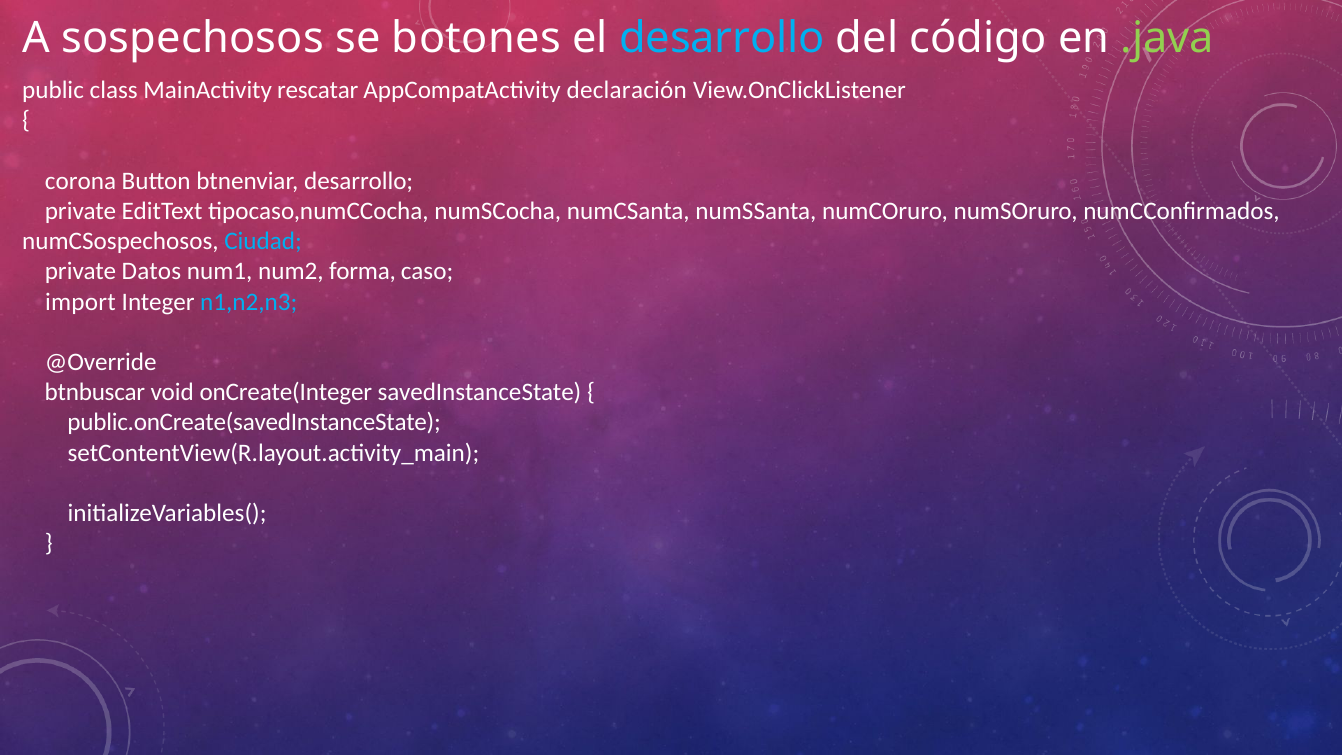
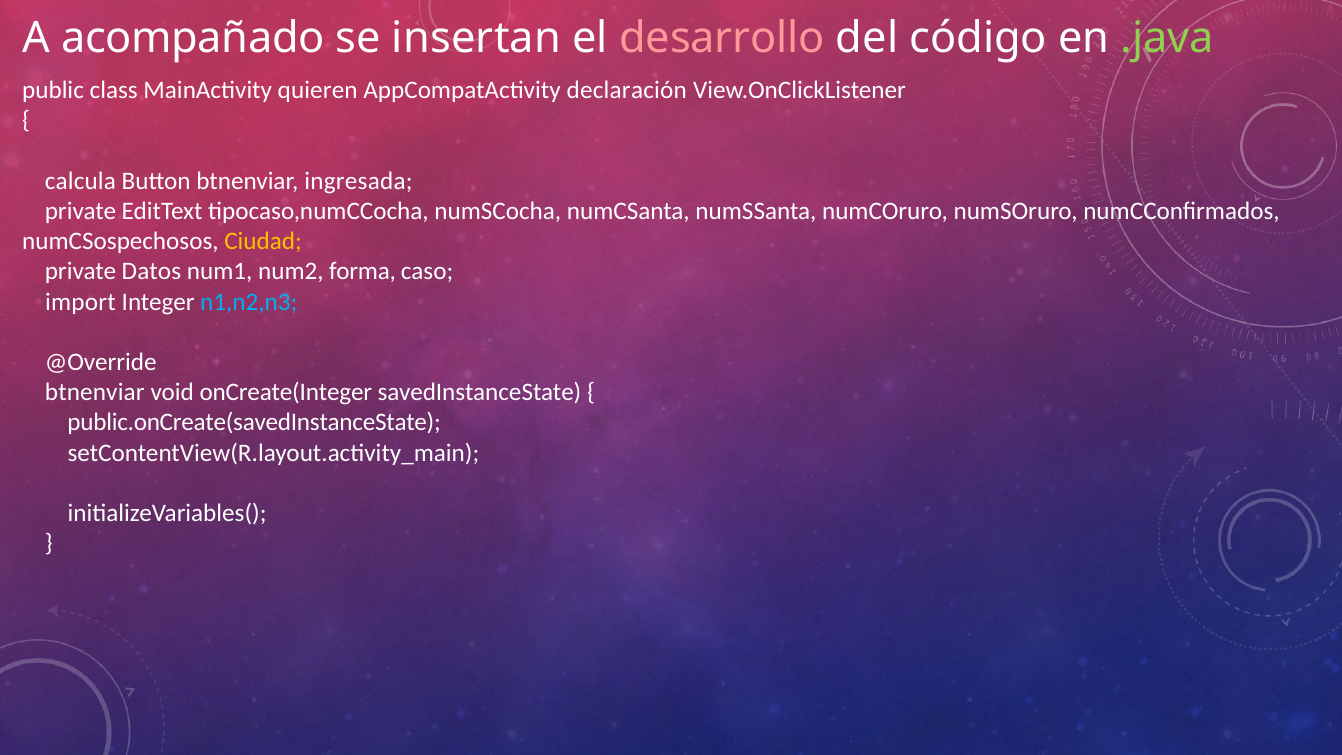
sospechosos: sospechosos -> acompañado
botones: botones -> insertan
desarrollo at (722, 38) colour: light blue -> pink
rescatar: rescatar -> quieren
corona: corona -> calcula
btnenviar desarrollo: desarrollo -> ingresada
Ciudad colour: light blue -> yellow
btnbuscar at (95, 392): btnbuscar -> btnenviar
